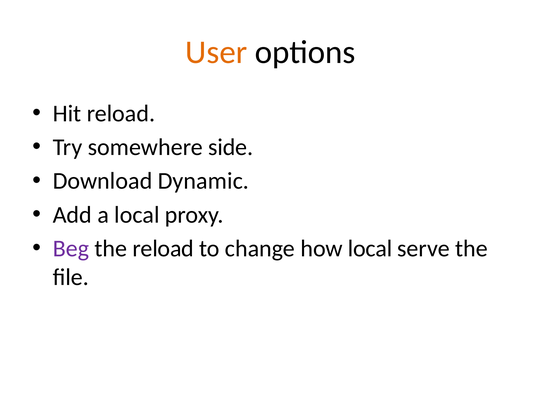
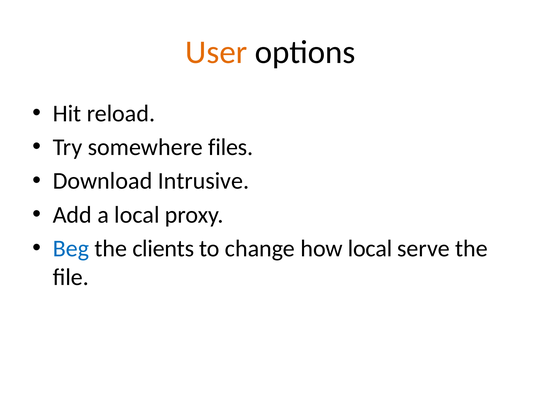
side: side -> files
Dynamic: Dynamic -> Intrusive
Beg colour: purple -> blue
the reload: reload -> clients
